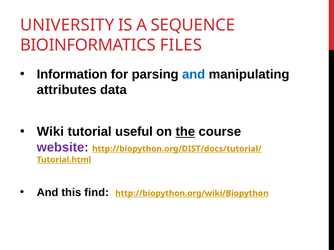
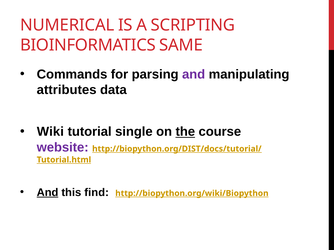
UNIVERSITY: UNIVERSITY -> NUMERICAL
SEQUENCE: SEQUENCE -> SCRIPTING
FILES: FILES -> SAME
Information: Information -> Commands
and at (194, 74) colour: blue -> purple
useful: useful -> single
And at (48, 193) underline: none -> present
